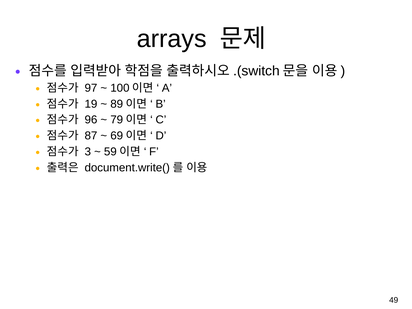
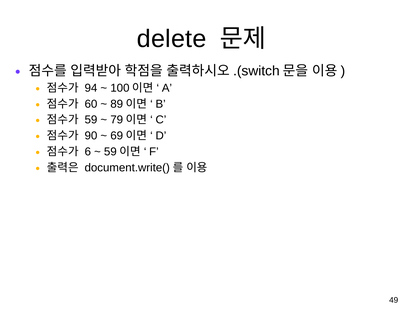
arrays: arrays -> delete
97: 97 -> 94
19: 19 -> 60
96 at (91, 120): 96 -> 59
87: 87 -> 90
3: 3 -> 6
